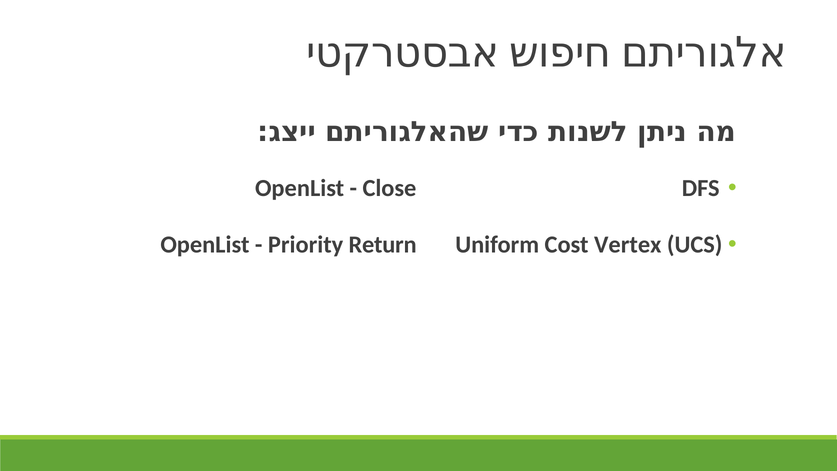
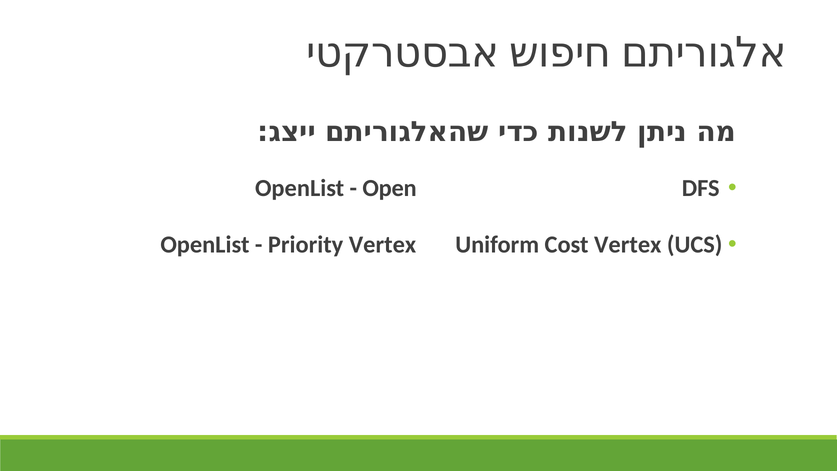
Close: Close -> Open
Priority Return: Return -> Vertex
